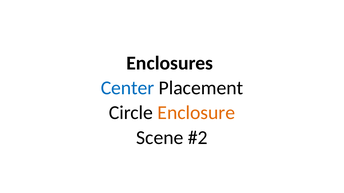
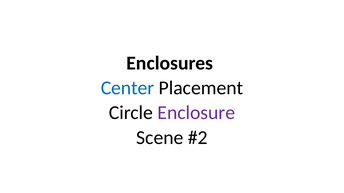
Enclosure colour: orange -> purple
